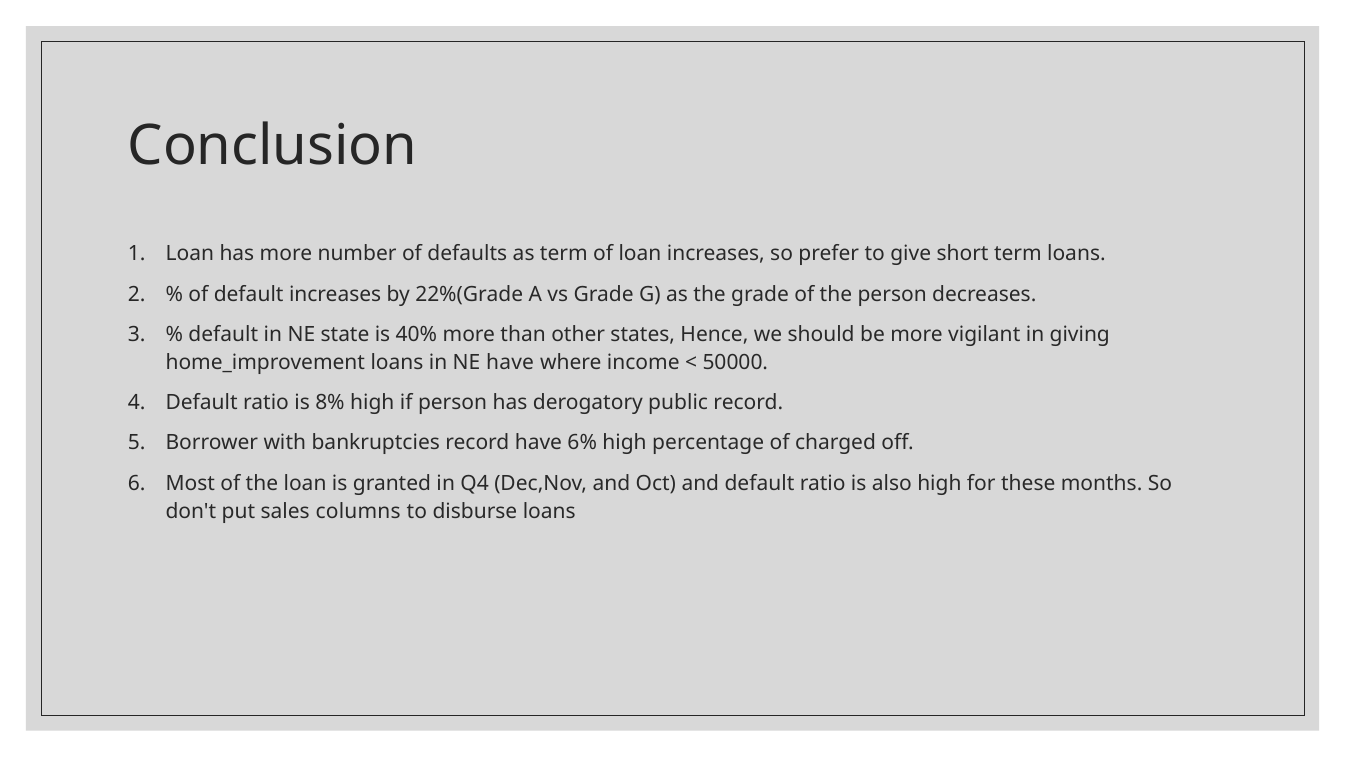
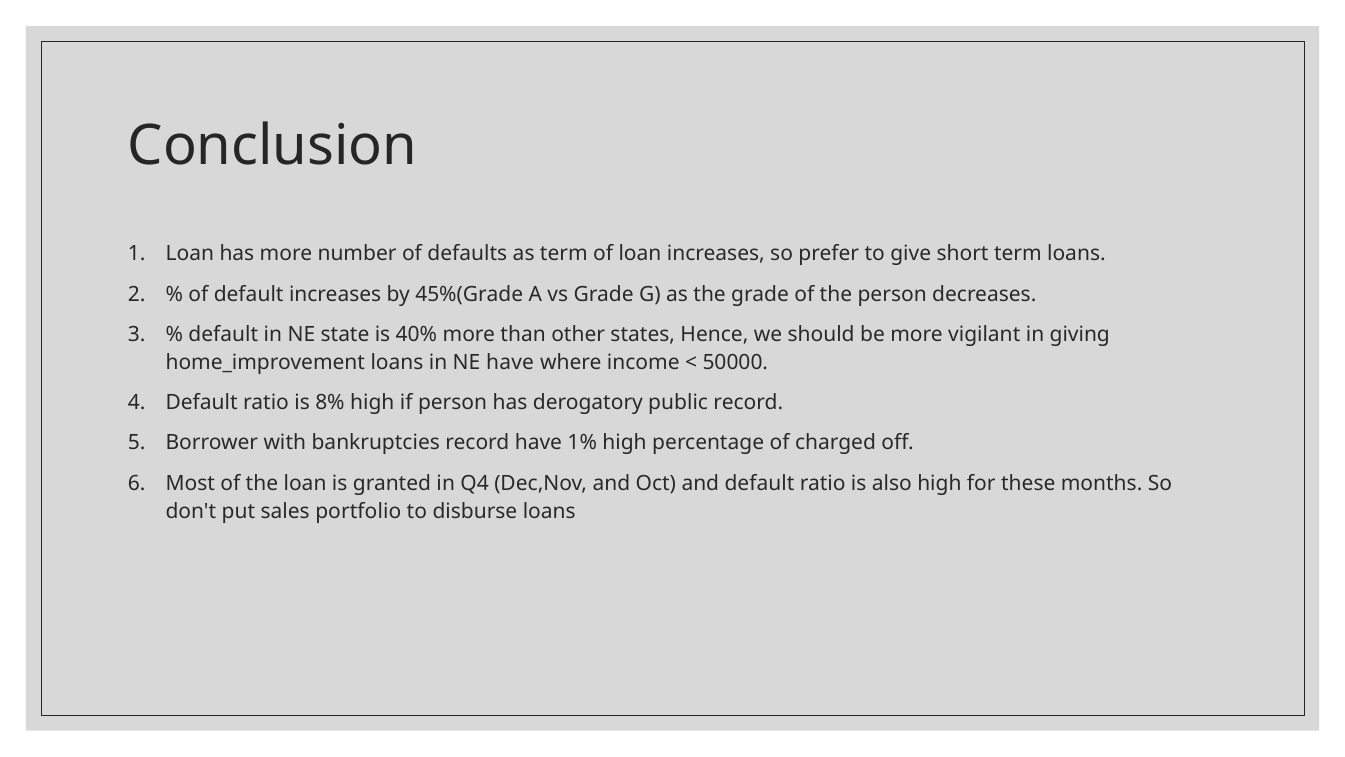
22%(Grade: 22%(Grade -> 45%(Grade
6%: 6% -> 1%
columns: columns -> portfolio
